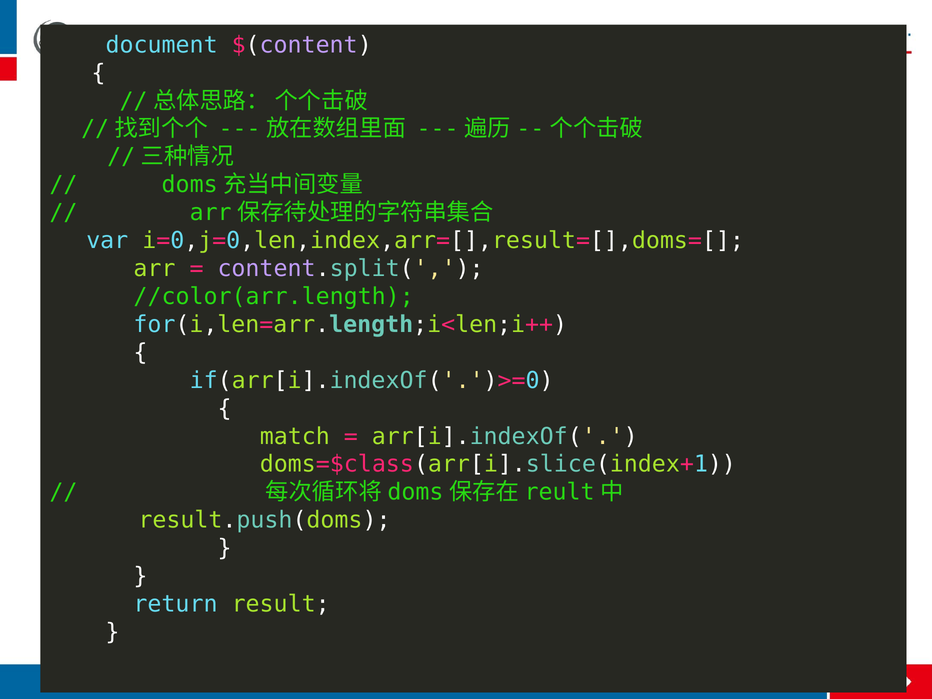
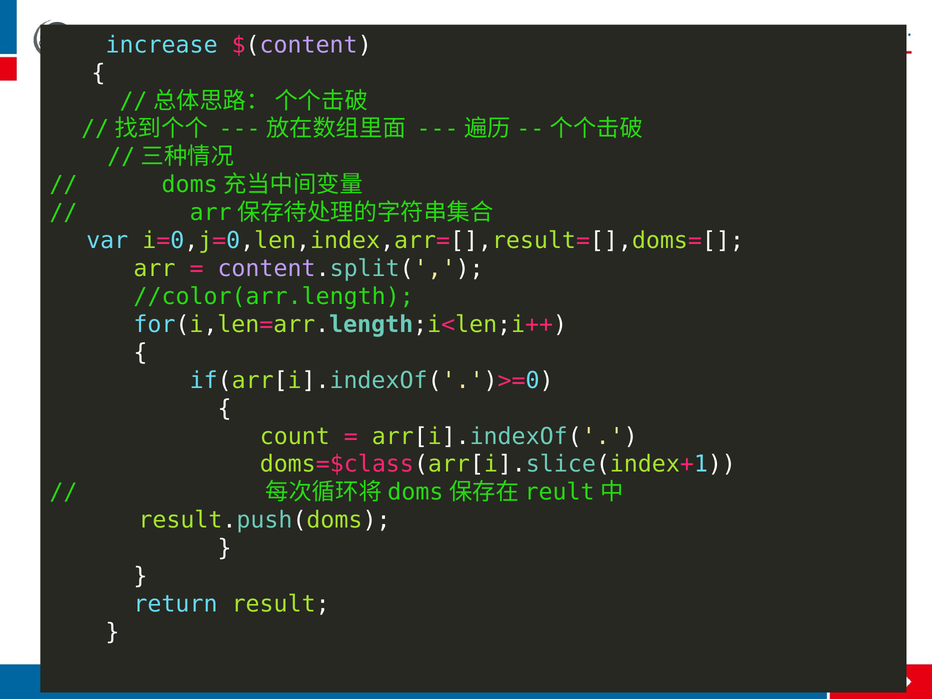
document: document -> increase
match: match -> count
